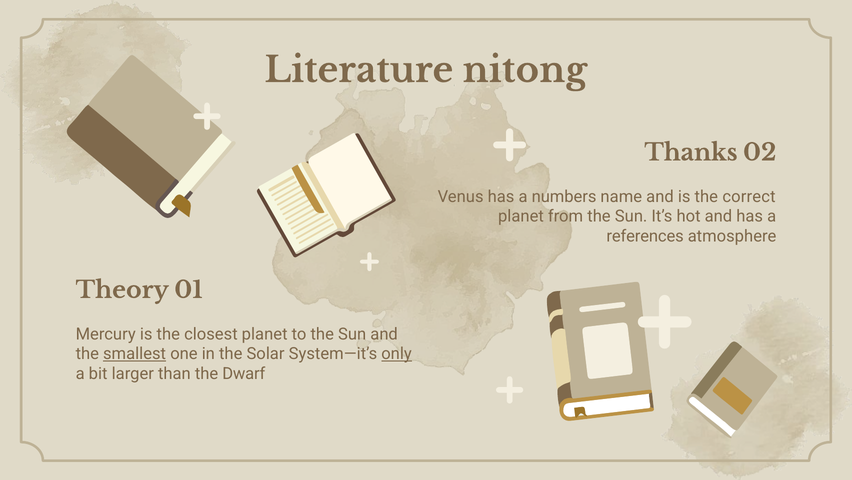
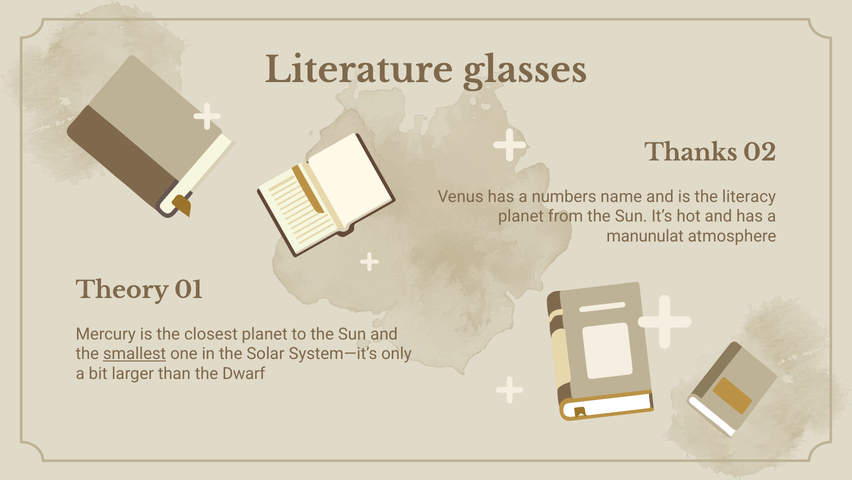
nitong: nitong -> glasses
correct: correct -> literacy
references: references -> manunulat
only underline: present -> none
